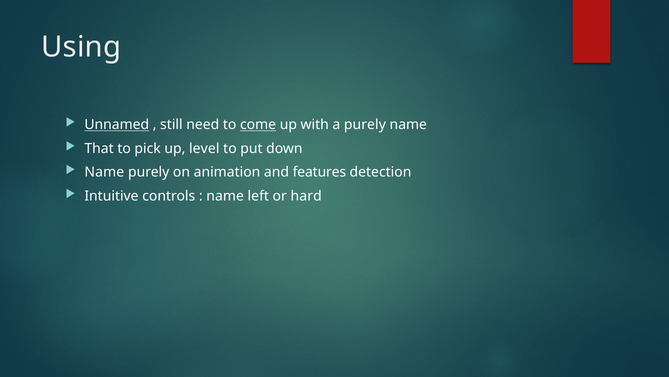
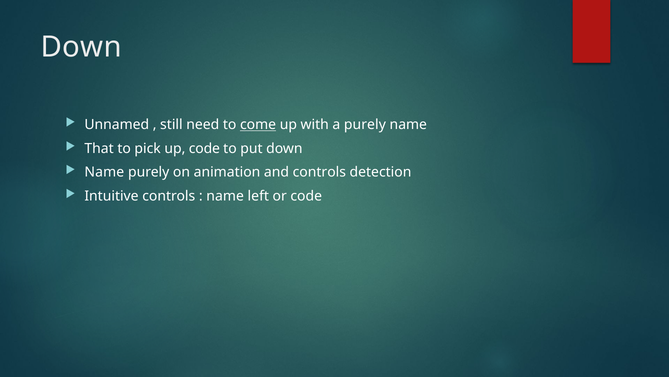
Using at (81, 47): Using -> Down
Unnamed underline: present -> none
up level: level -> code
and features: features -> controls
or hard: hard -> code
